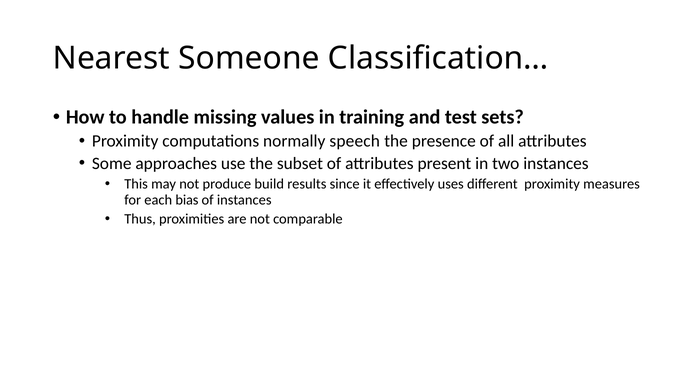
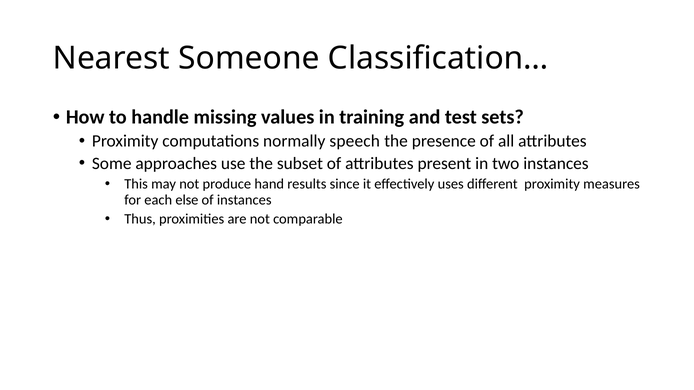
build: build -> hand
bias: bias -> else
